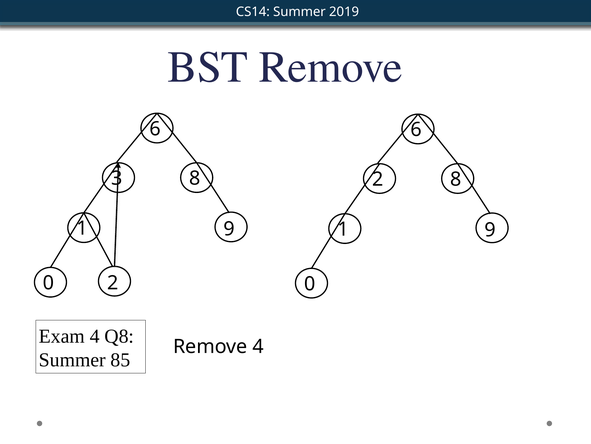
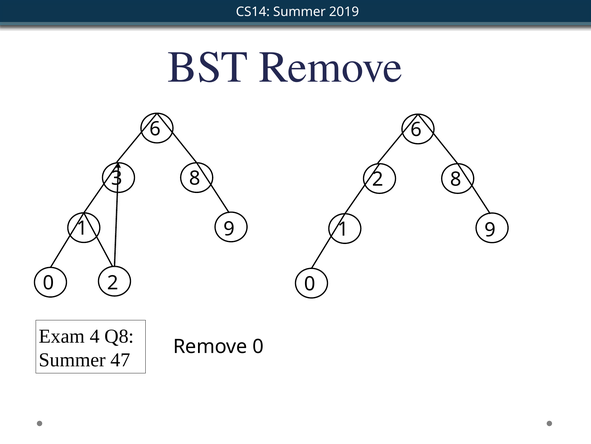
85: 85 -> 47
Remove 4: 4 -> 0
